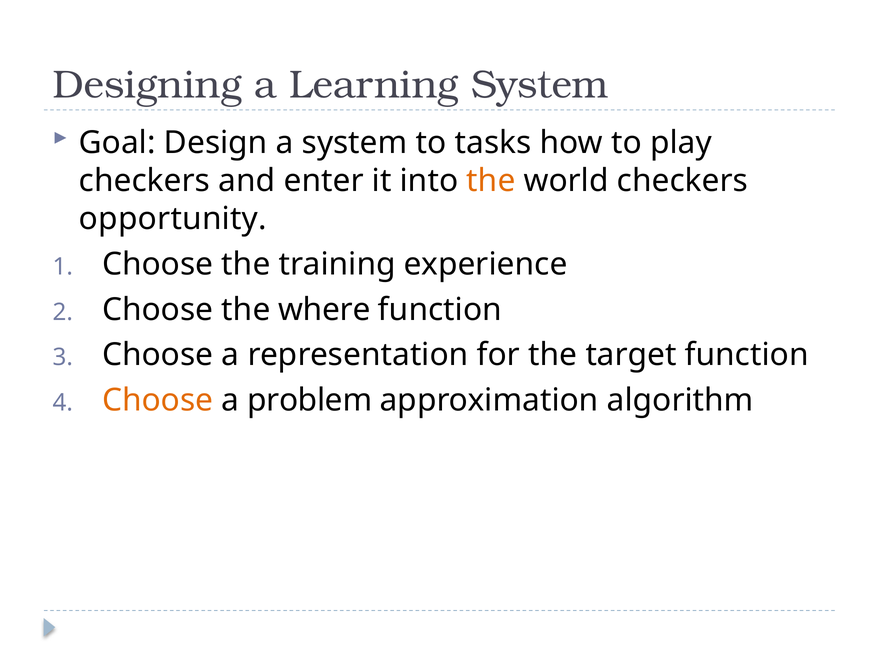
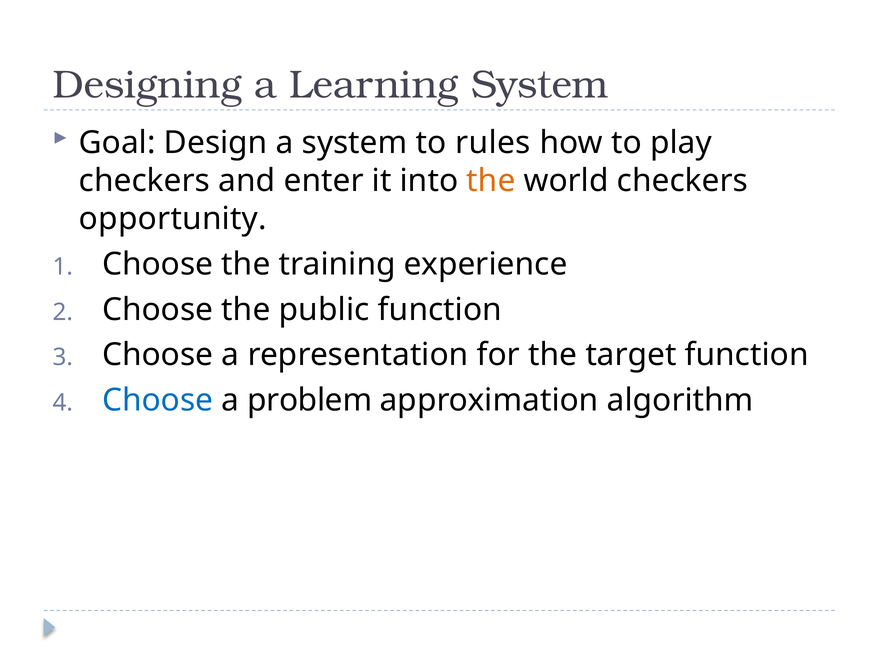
tasks: tasks -> rules
where: where -> public
Choose at (158, 401) colour: orange -> blue
